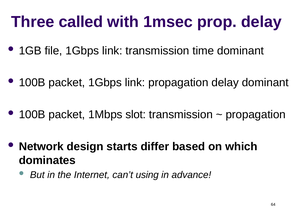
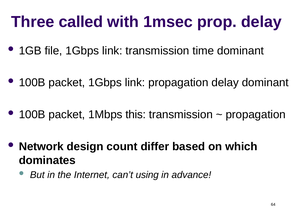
slot: slot -> this
starts: starts -> count
